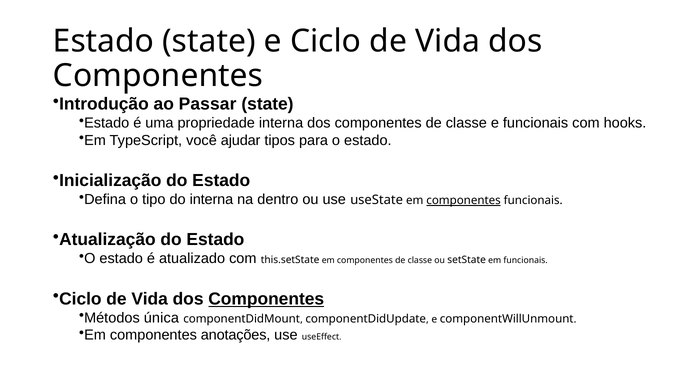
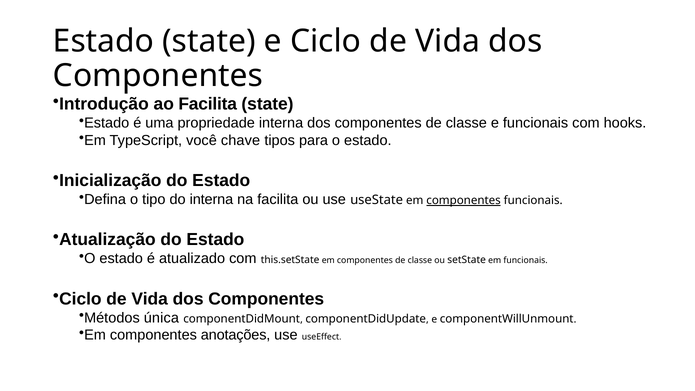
ao Passar: Passar -> Facilita
ajudar: ajudar -> chave
na dentro: dentro -> facilita
Componentes at (266, 299) underline: present -> none
